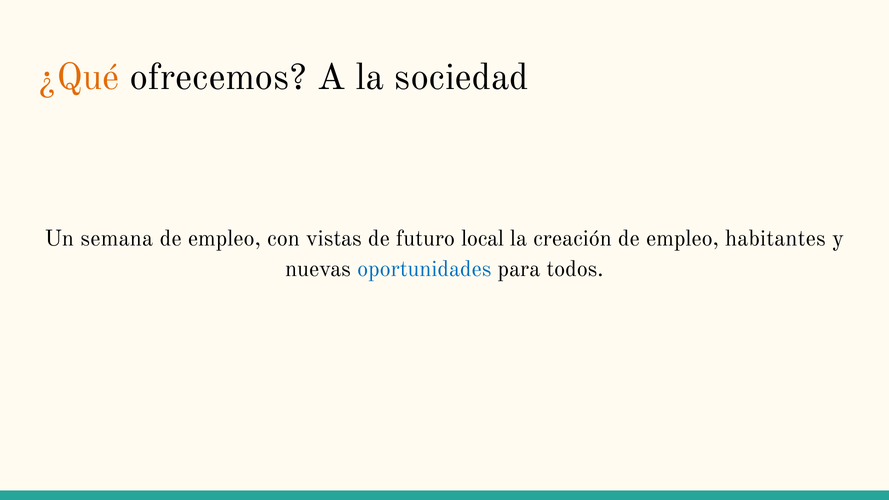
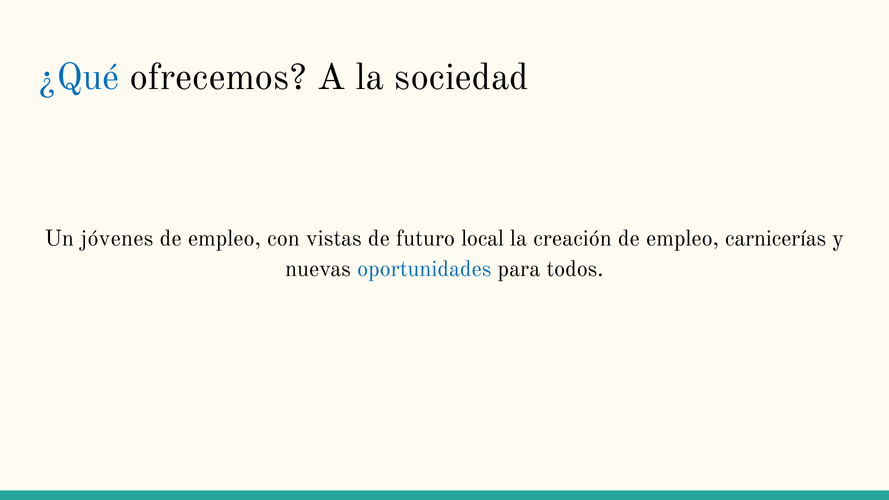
¿Qué colour: orange -> blue
semana: semana -> jóvenes
habitantes: habitantes -> carnicerías
